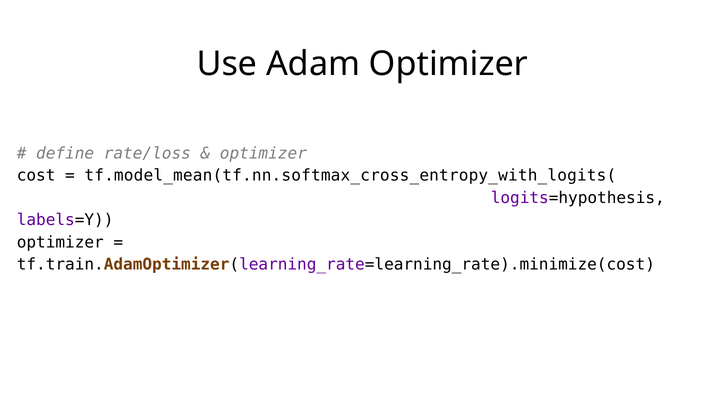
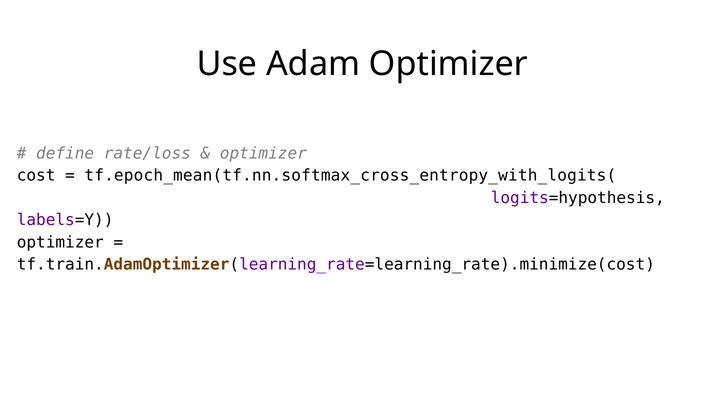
tf.model_mean(tf.nn.softmax_cross_entropy_with_logits(: tf.model_mean(tf.nn.softmax_cross_entropy_with_logits( -> tf.epoch_mean(tf.nn.softmax_cross_entropy_with_logits(
